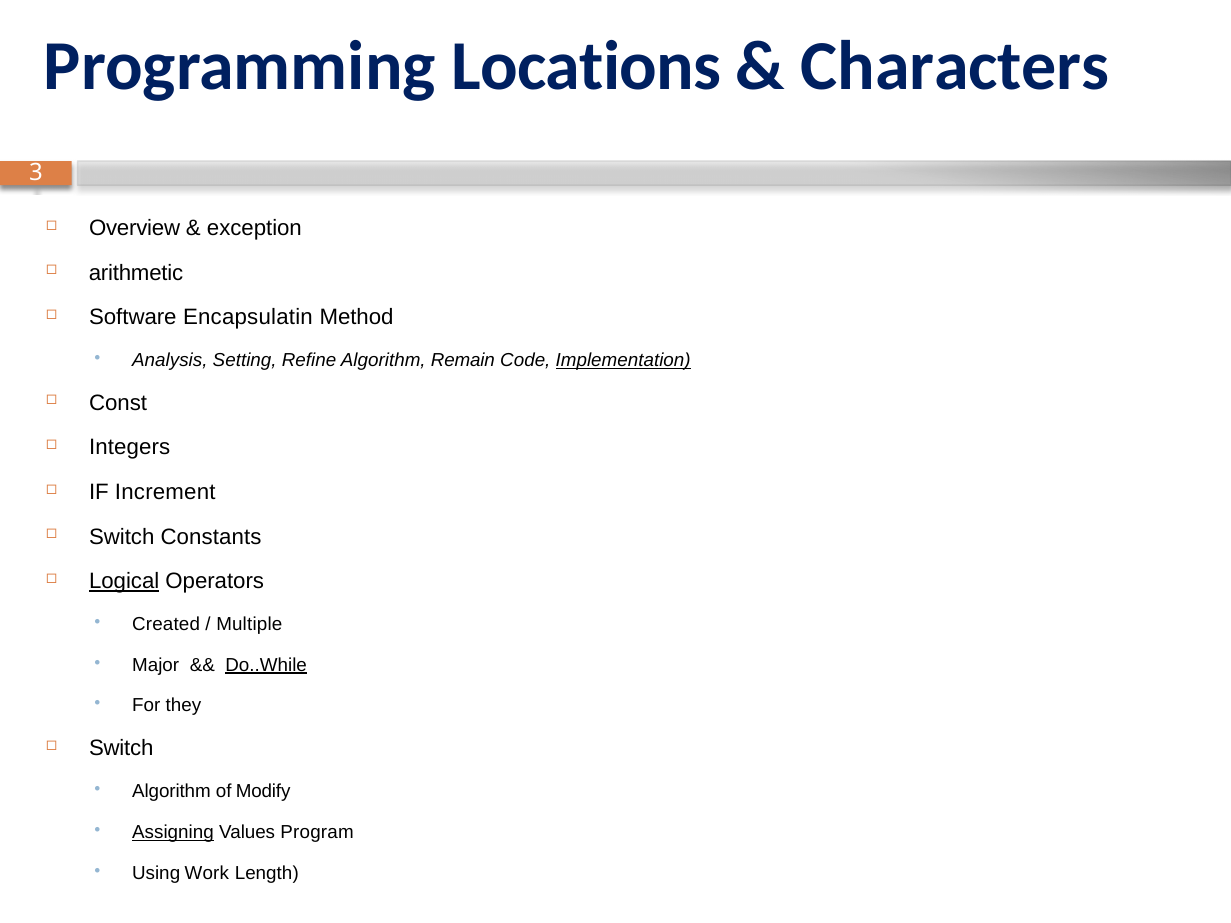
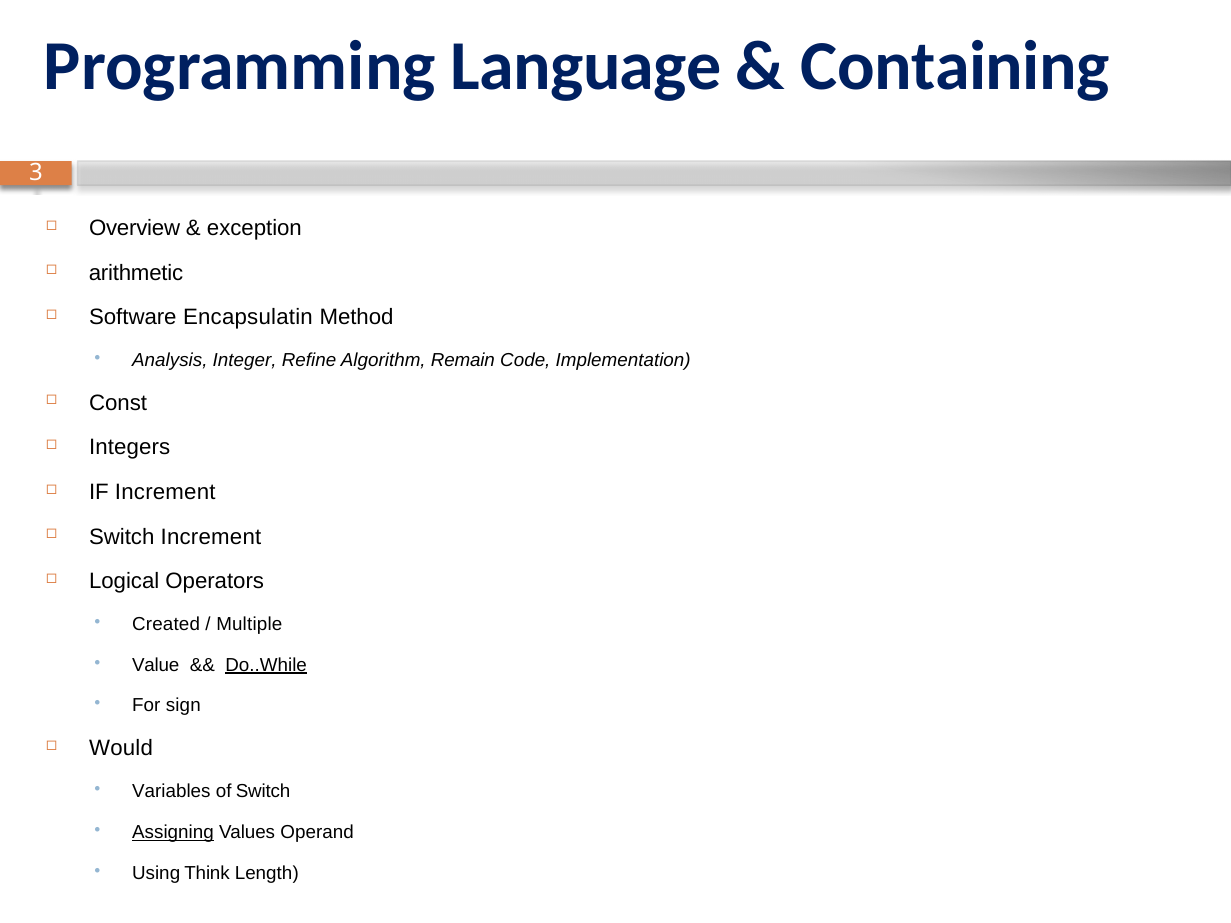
Locations: Locations -> Language
Characters: Characters -> Containing
Setting: Setting -> Integer
Implementation underline: present -> none
Switch Constants: Constants -> Increment
Logical underline: present -> none
Major: Major -> Value
they: they -> sign
Switch at (121, 749): Switch -> Would
Algorithm at (171, 791): Algorithm -> Variables
of Modify: Modify -> Switch
Program: Program -> Operand
Work: Work -> Think
